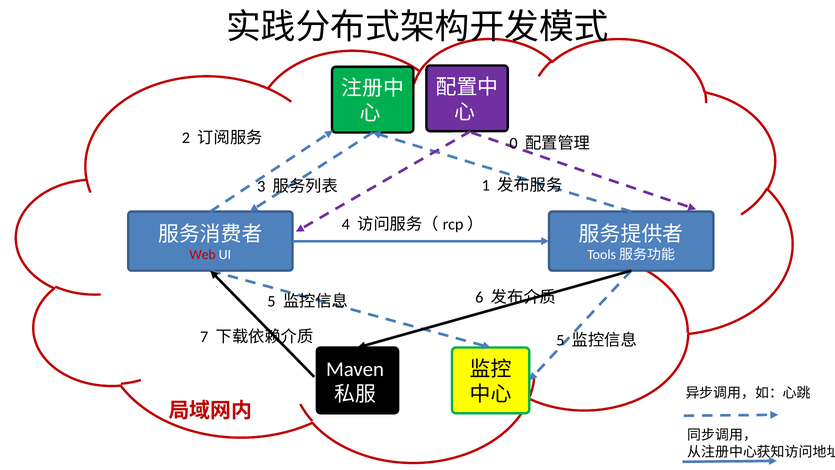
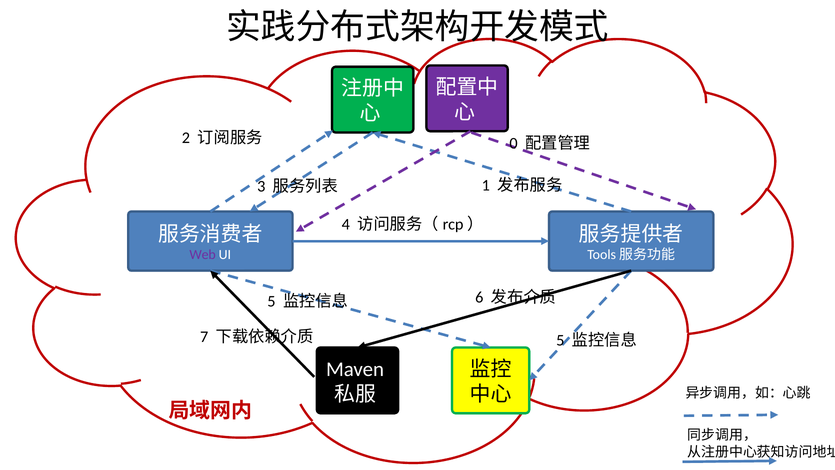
Web colour: red -> purple
